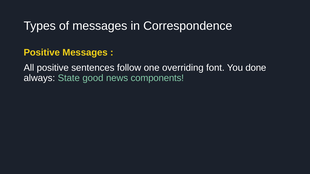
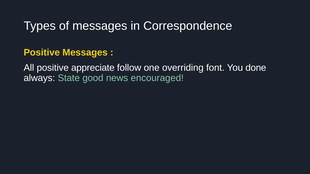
sentences: sentences -> appreciate
components: components -> encouraged
